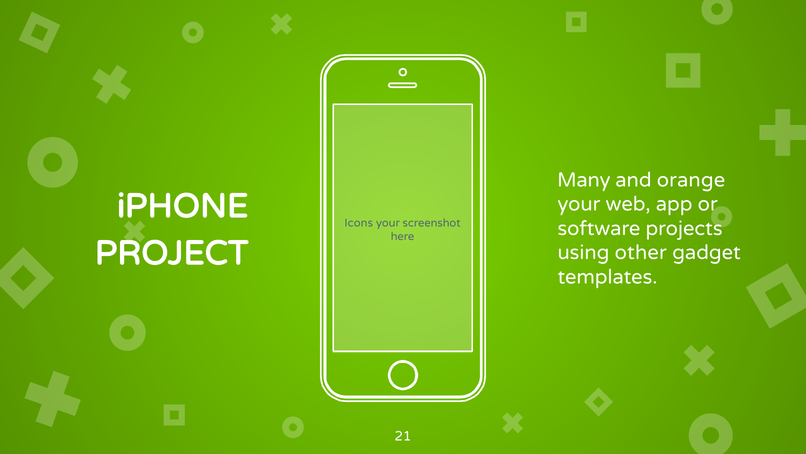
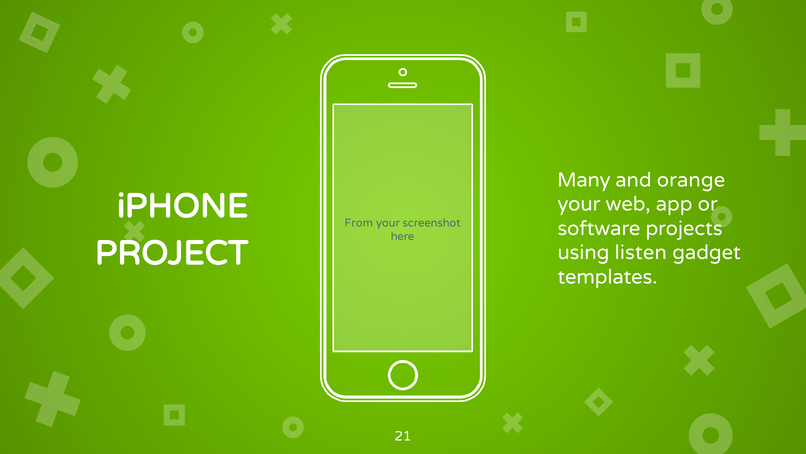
Icons: Icons -> From
other: other -> listen
